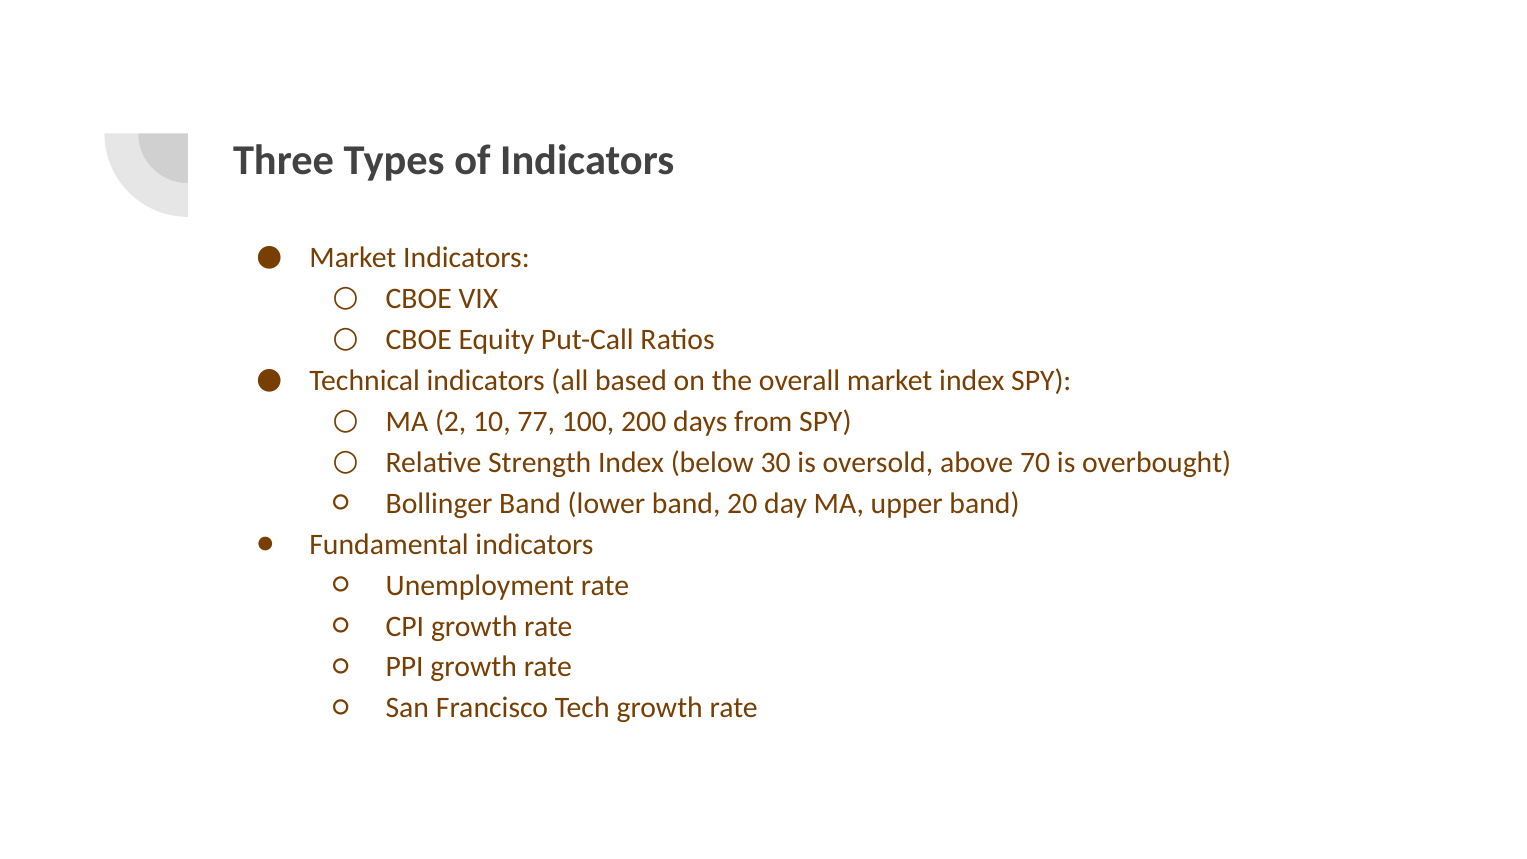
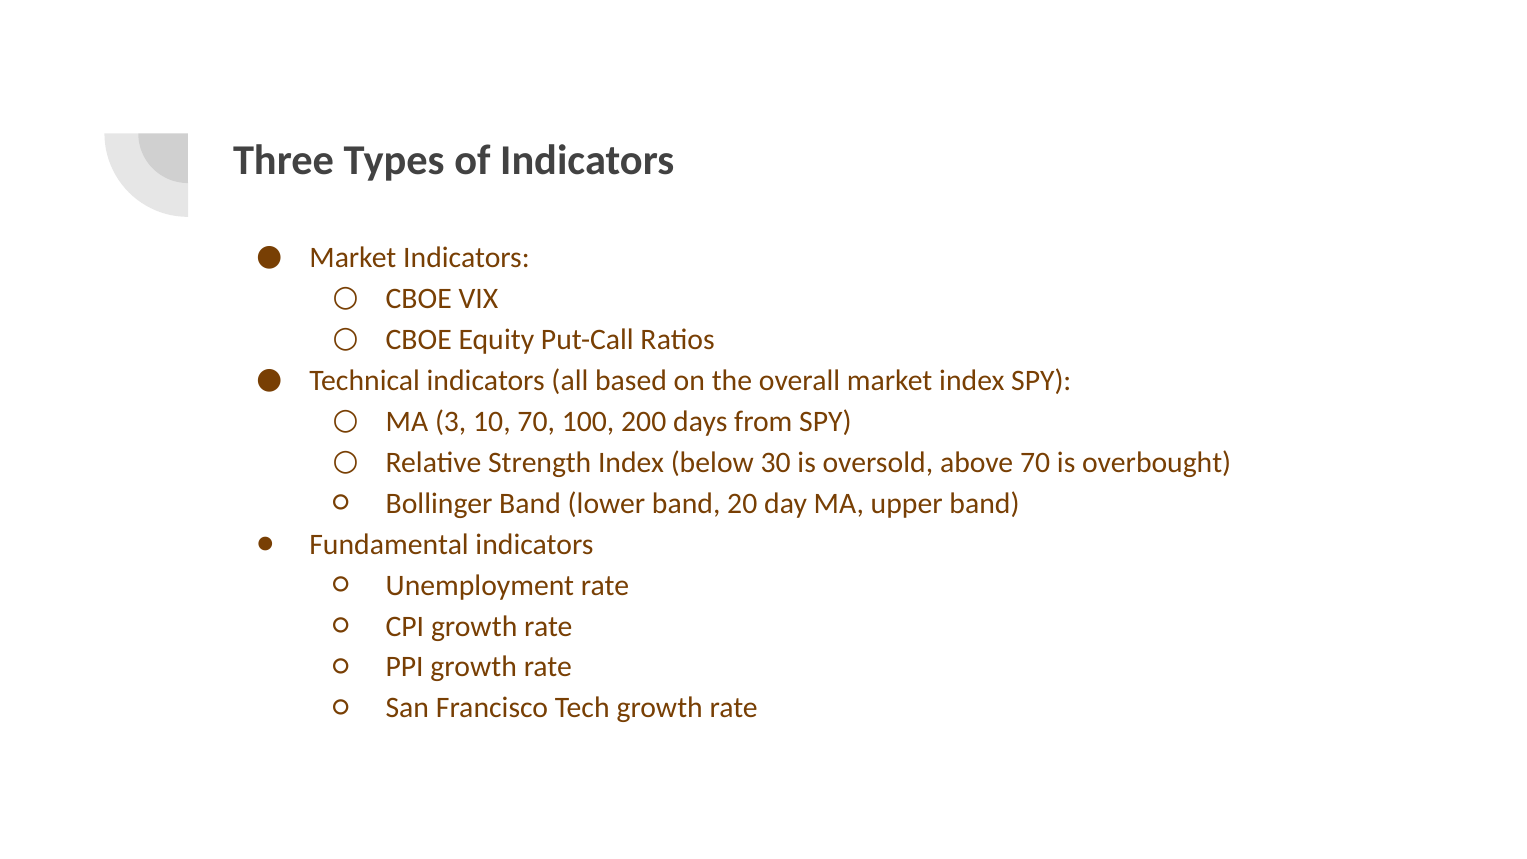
2: 2 -> 3
10 77: 77 -> 70
